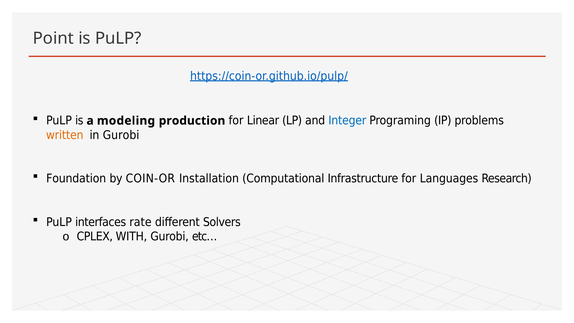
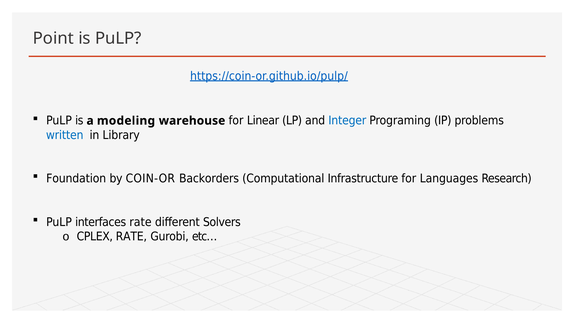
production: production -> warehouse
written colour: orange -> blue
in Gurobi: Gurobi -> Library
Installation: Installation -> Backorders
CPLEX WITH: WITH -> RATE
